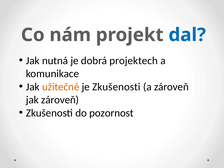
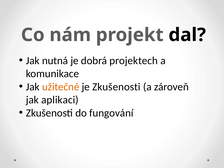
dal colour: blue -> black
jak zároveň: zároveň -> aplikaci
pozornost: pozornost -> fungování
